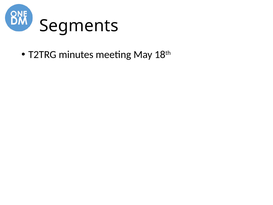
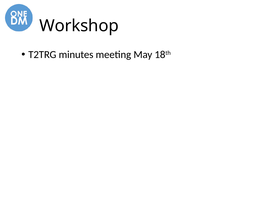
Segments: Segments -> Workshop
